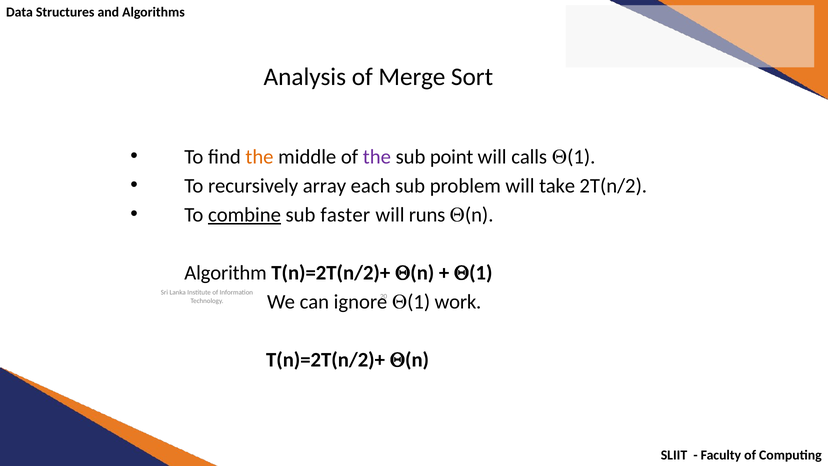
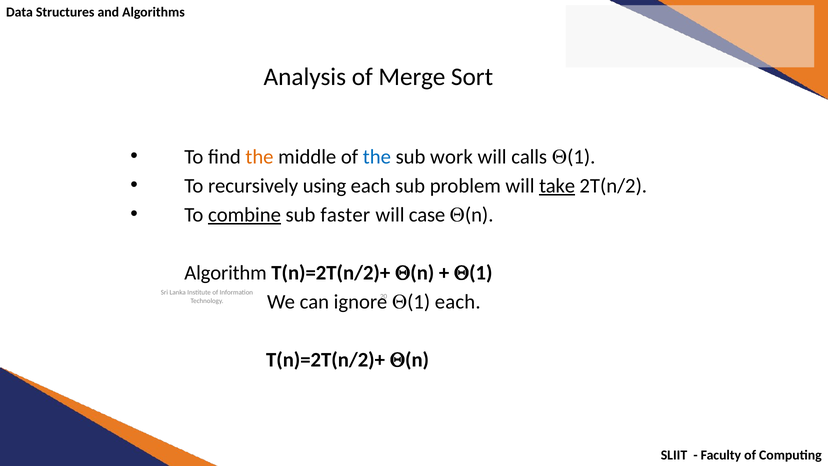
the at (377, 157) colour: purple -> blue
point: point -> work
array: array -> using
take underline: none -> present
runs: runs -> case
(1 work: work -> each
